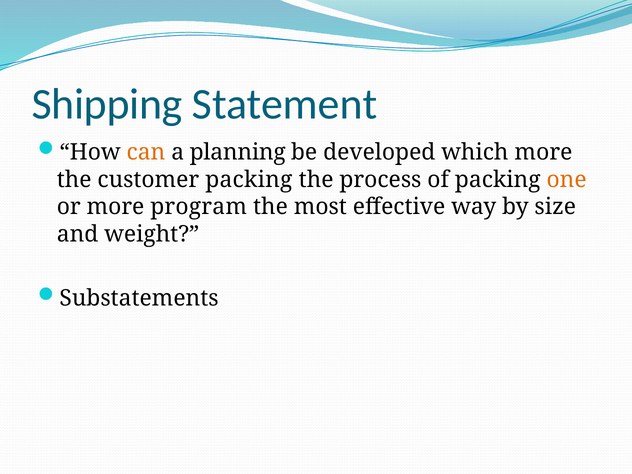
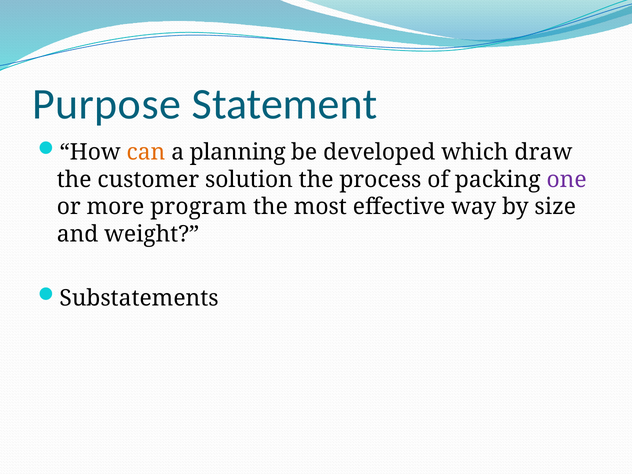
Shipping: Shipping -> Purpose
which more: more -> draw
customer packing: packing -> solution
one colour: orange -> purple
